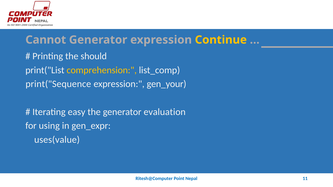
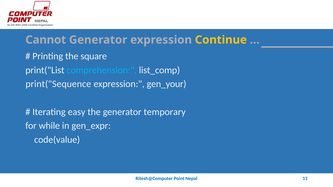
should: should -> square
comprehension colour: yellow -> light blue
evaluation: evaluation -> temporary
using: using -> while
uses(value: uses(value -> code(value
